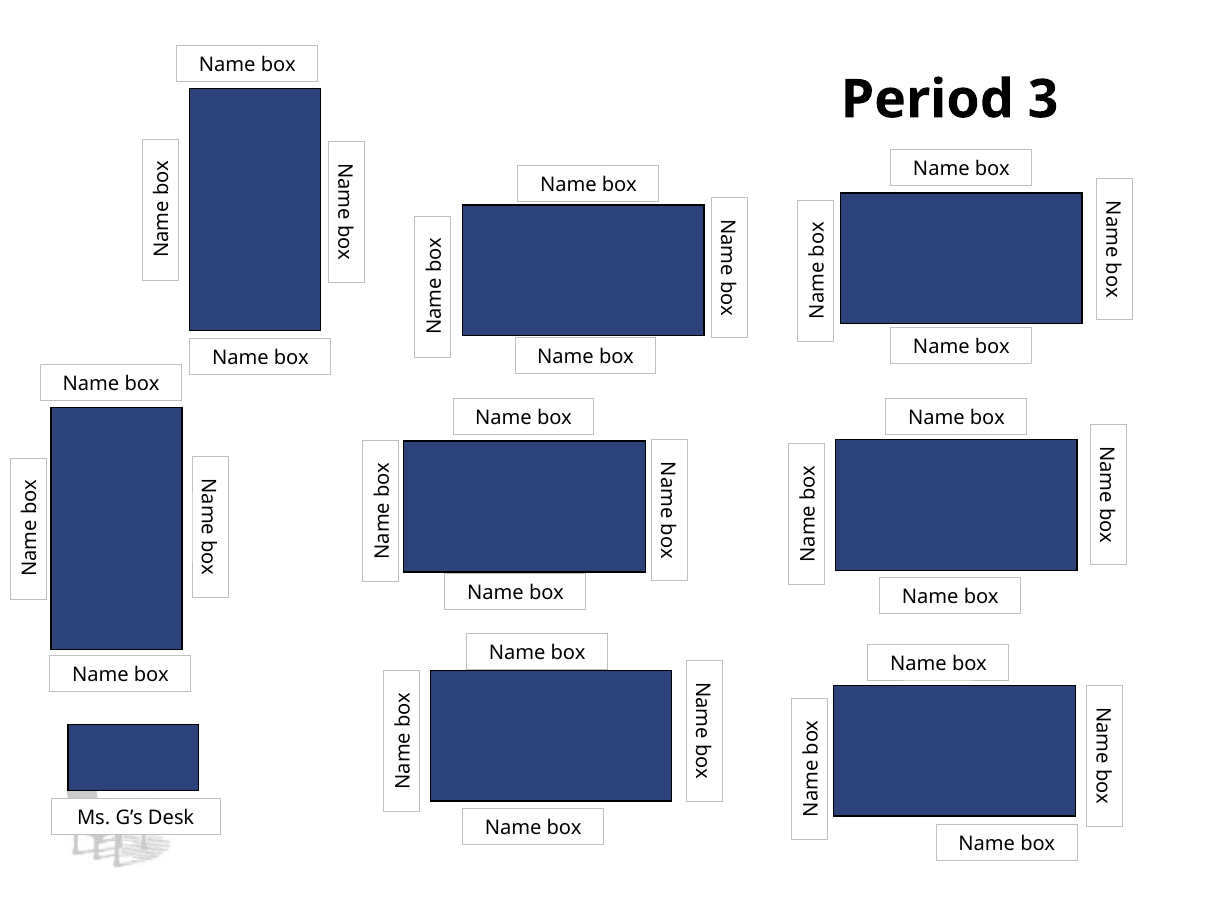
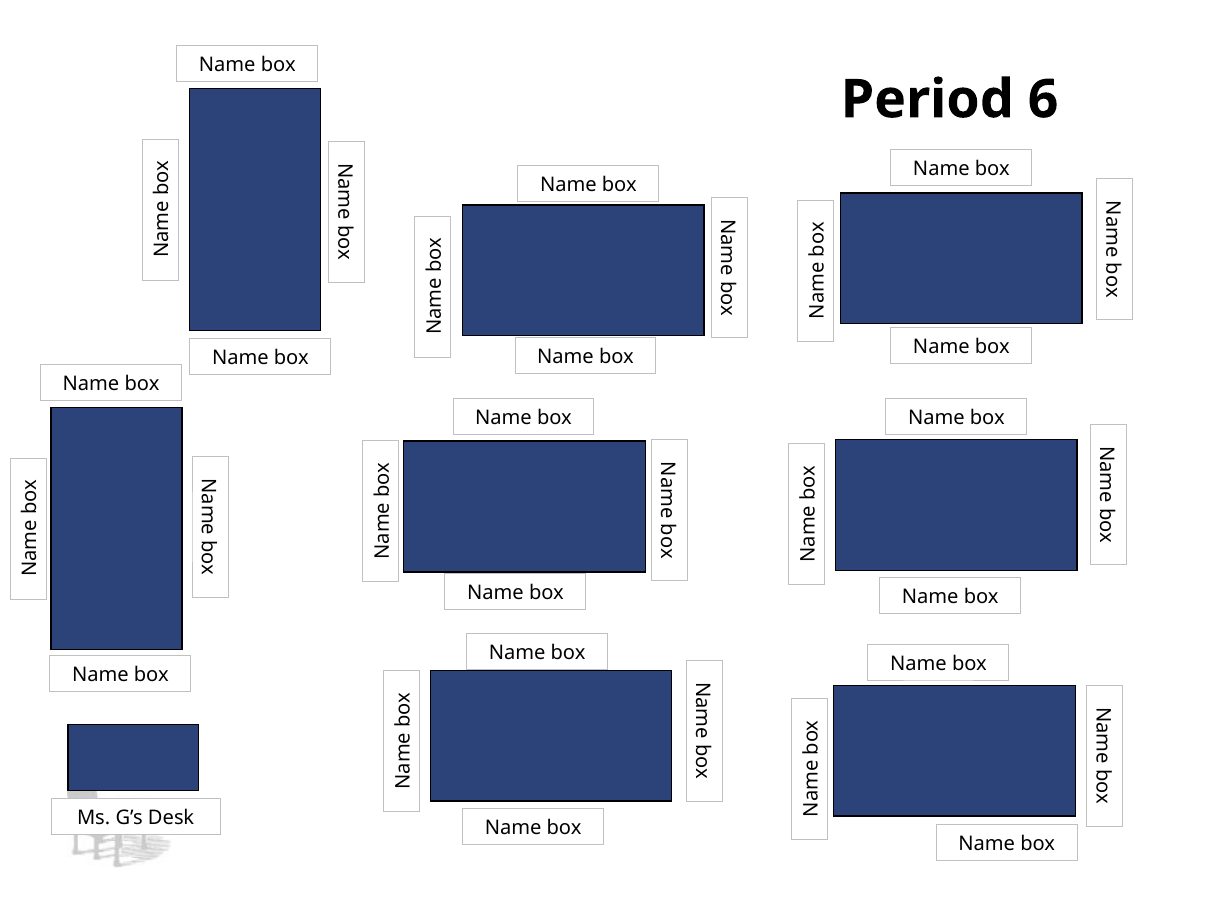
3: 3 -> 6
